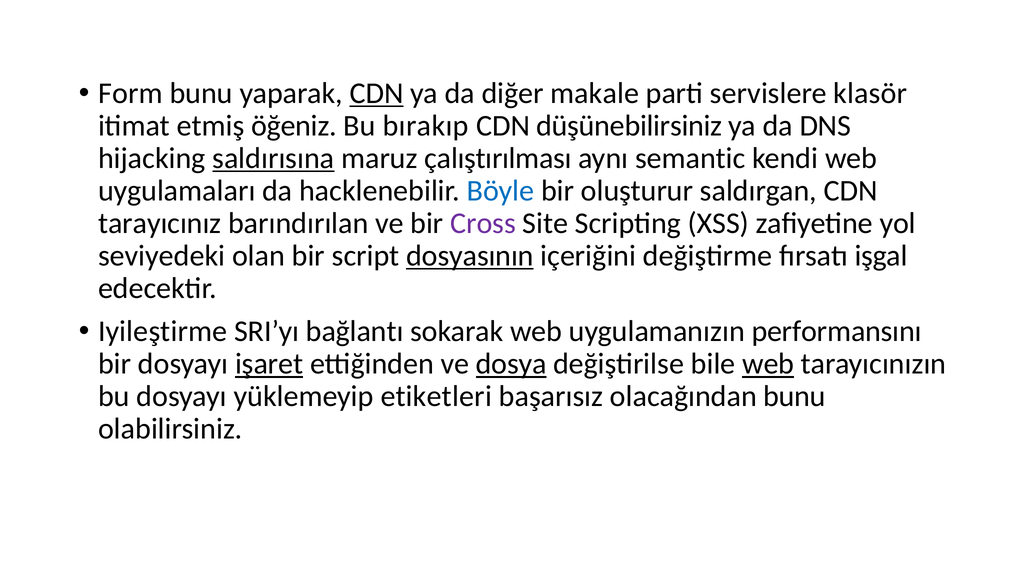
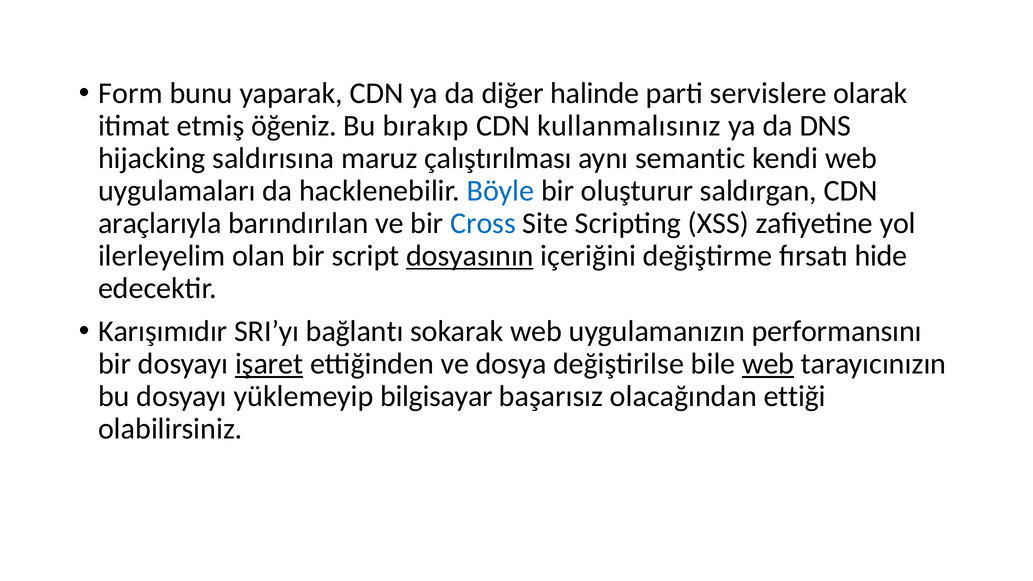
CDN at (377, 93) underline: present -> none
makale: makale -> halinde
klasör: klasör -> olarak
düşünebilirsiniz: düşünebilirsiniz -> kullanmalısınız
saldırısına underline: present -> none
tarayıcınız: tarayıcınız -> araçlarıyla
Cross colour: purple -> blue
seviyedeki: seviyedeki -> ilerleyelim
işgal: işgal -> hide
Iyileştirme: Iyileştirme -> Karışımıdır
dosya underline: present -> none
etiketleri: etiketleri -> bilgisayar
olacağından bunu: bunu -> ettiği
